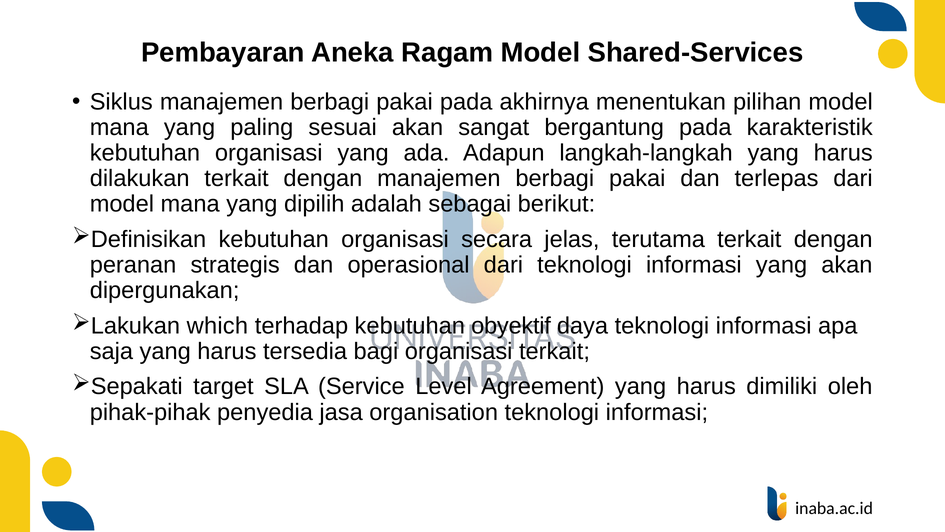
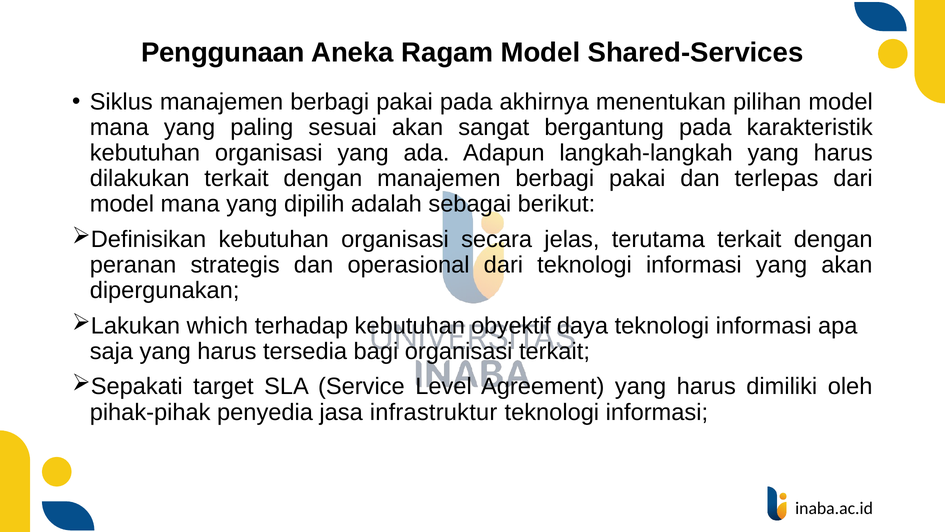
Pembayaran: Pembayaran -> Penggunaan
organisation: organisation -> infrastruktur
